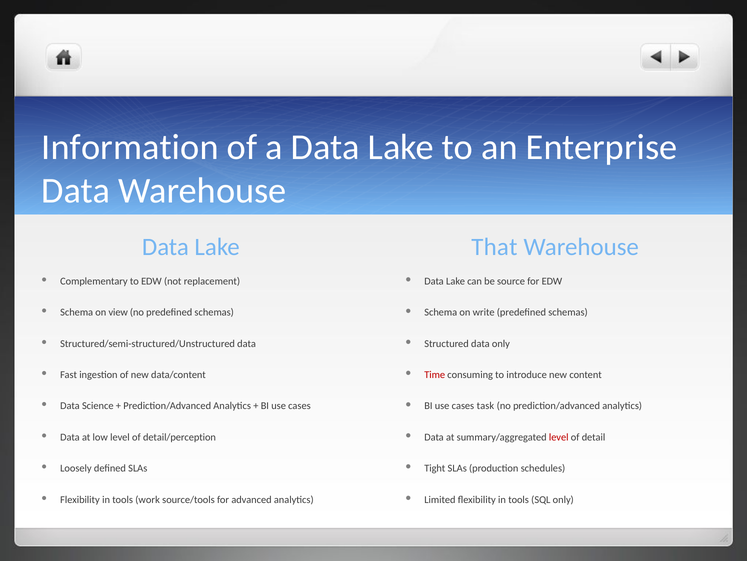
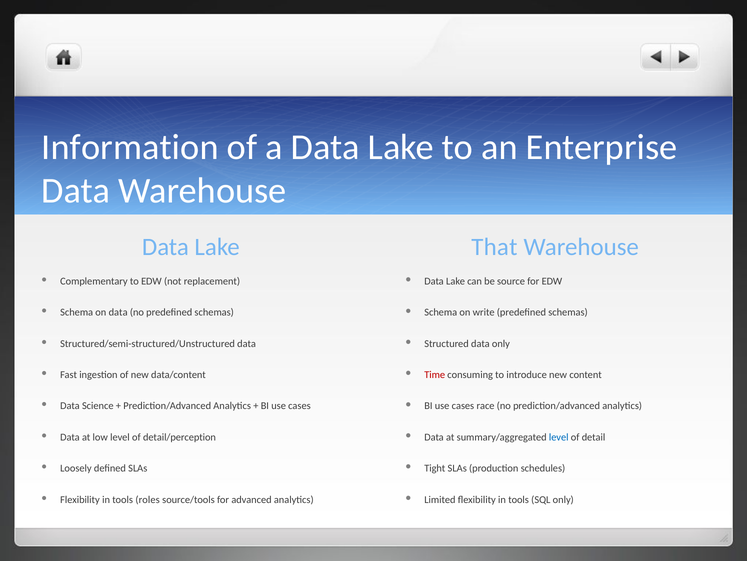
on view: view -> data
task: task -> race
level at (559, 437) colour: red -> blue
work: work -> roles
